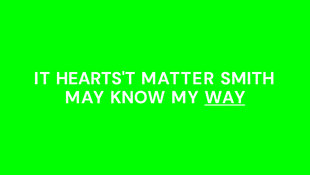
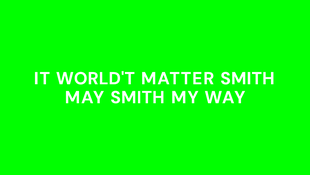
HEARTS'T: HEARTS'T -> WORLD'T
MAY KNOW: KNOW -> SMITH
WAY underline: present -> none
